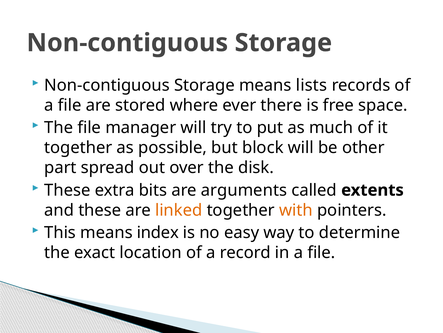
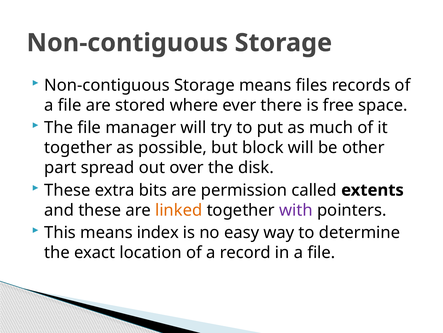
lists: lists -> files
arguments: arguments -> permission
with colour: orange -> purple
